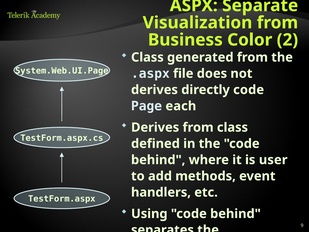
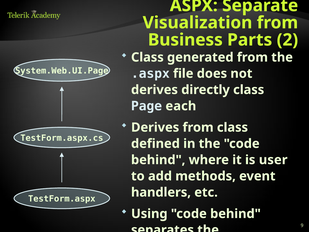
Color: Color -> Parts
directly code: code -> class
